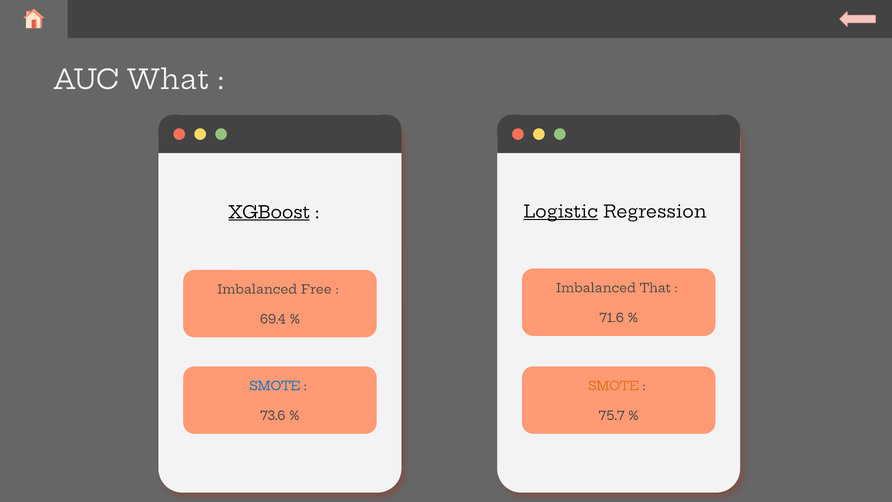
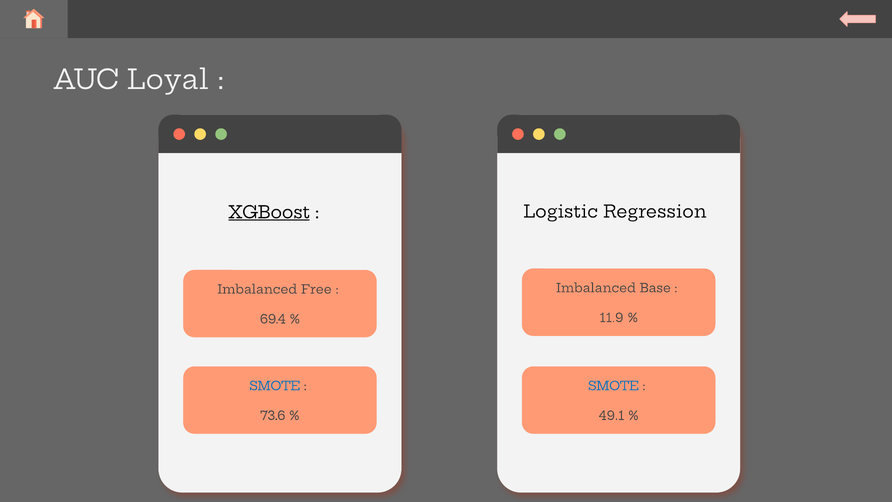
What: What -> Loyal
Logistic underline: present -> none
That: That -> Base
71.6: 71.6 -> 11.9
SMOTE at (614, 386) colour: orange -> blue
75.7: 75.7 -> 49.1
